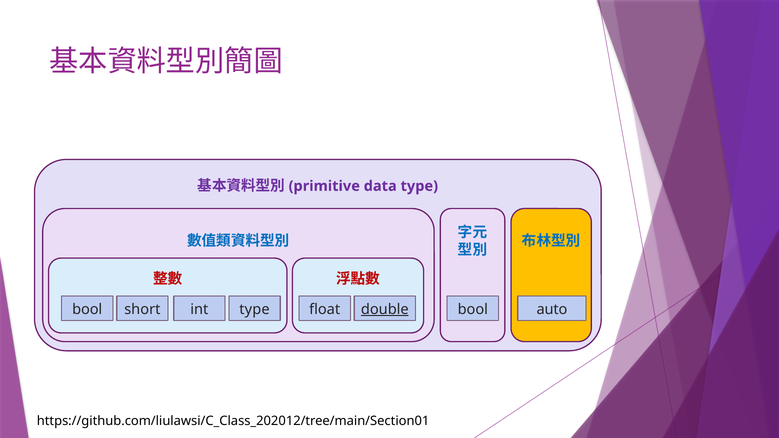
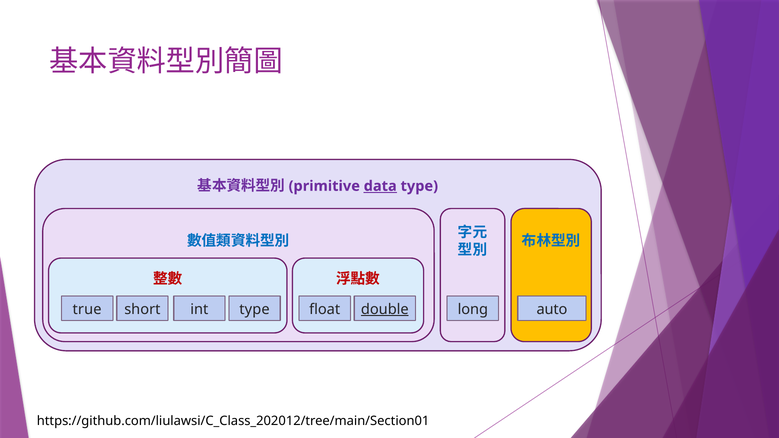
data underline: none -> present
bool at (87, 309): bool -> true
bool at (473, 309): bool -> long
